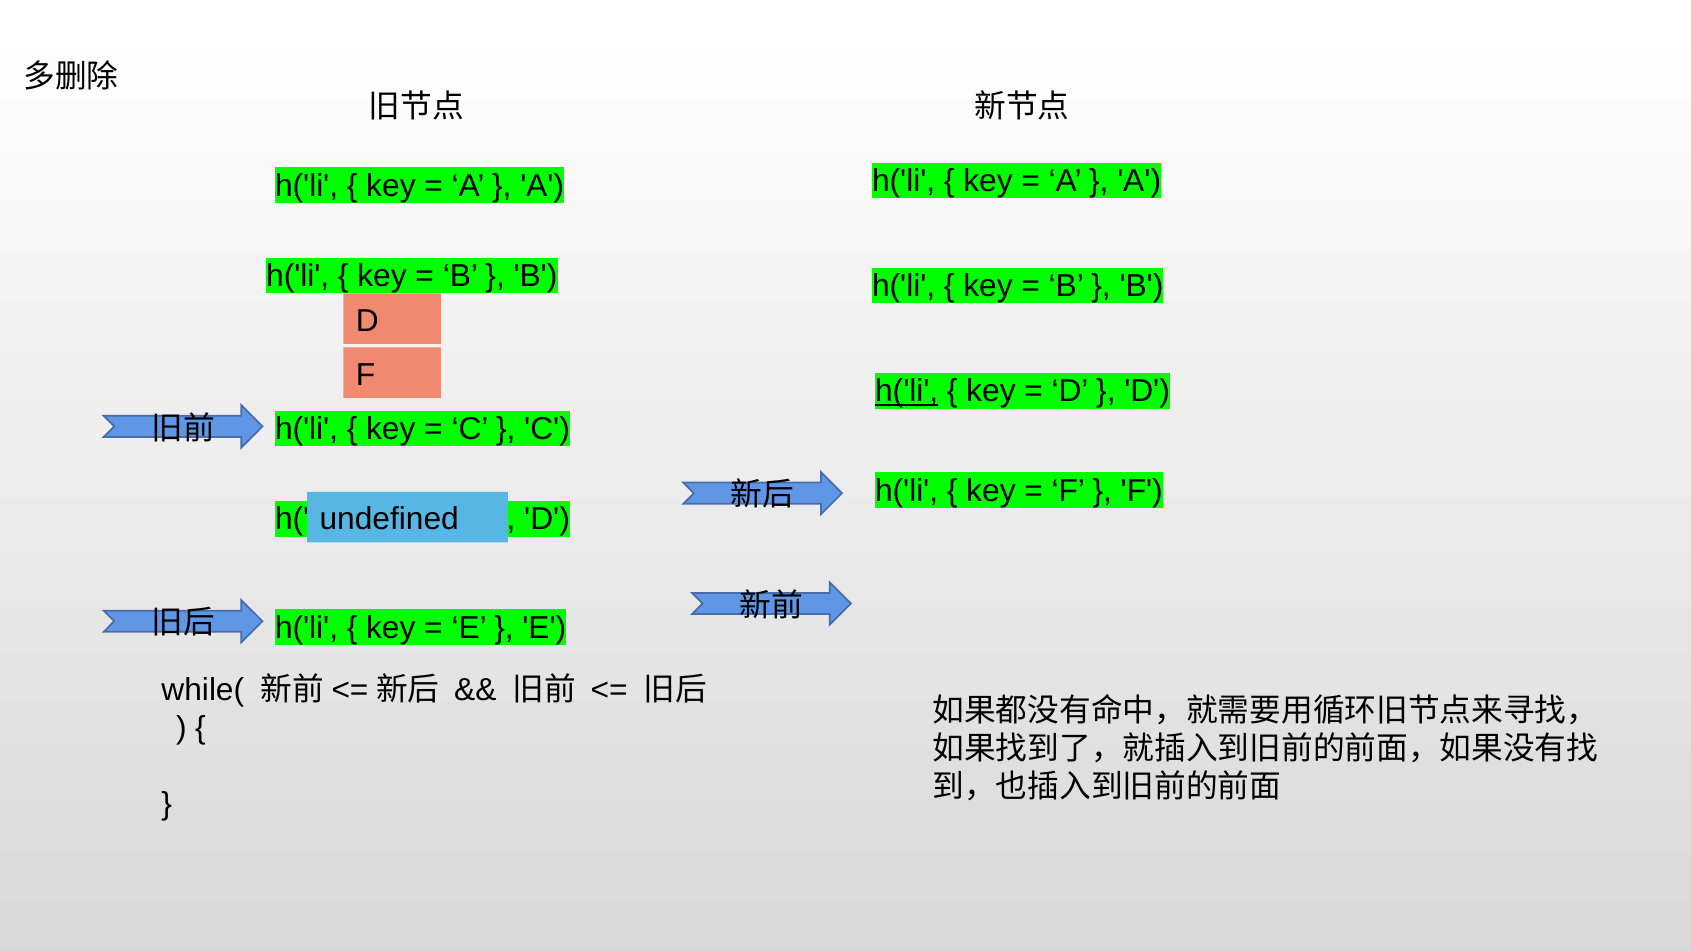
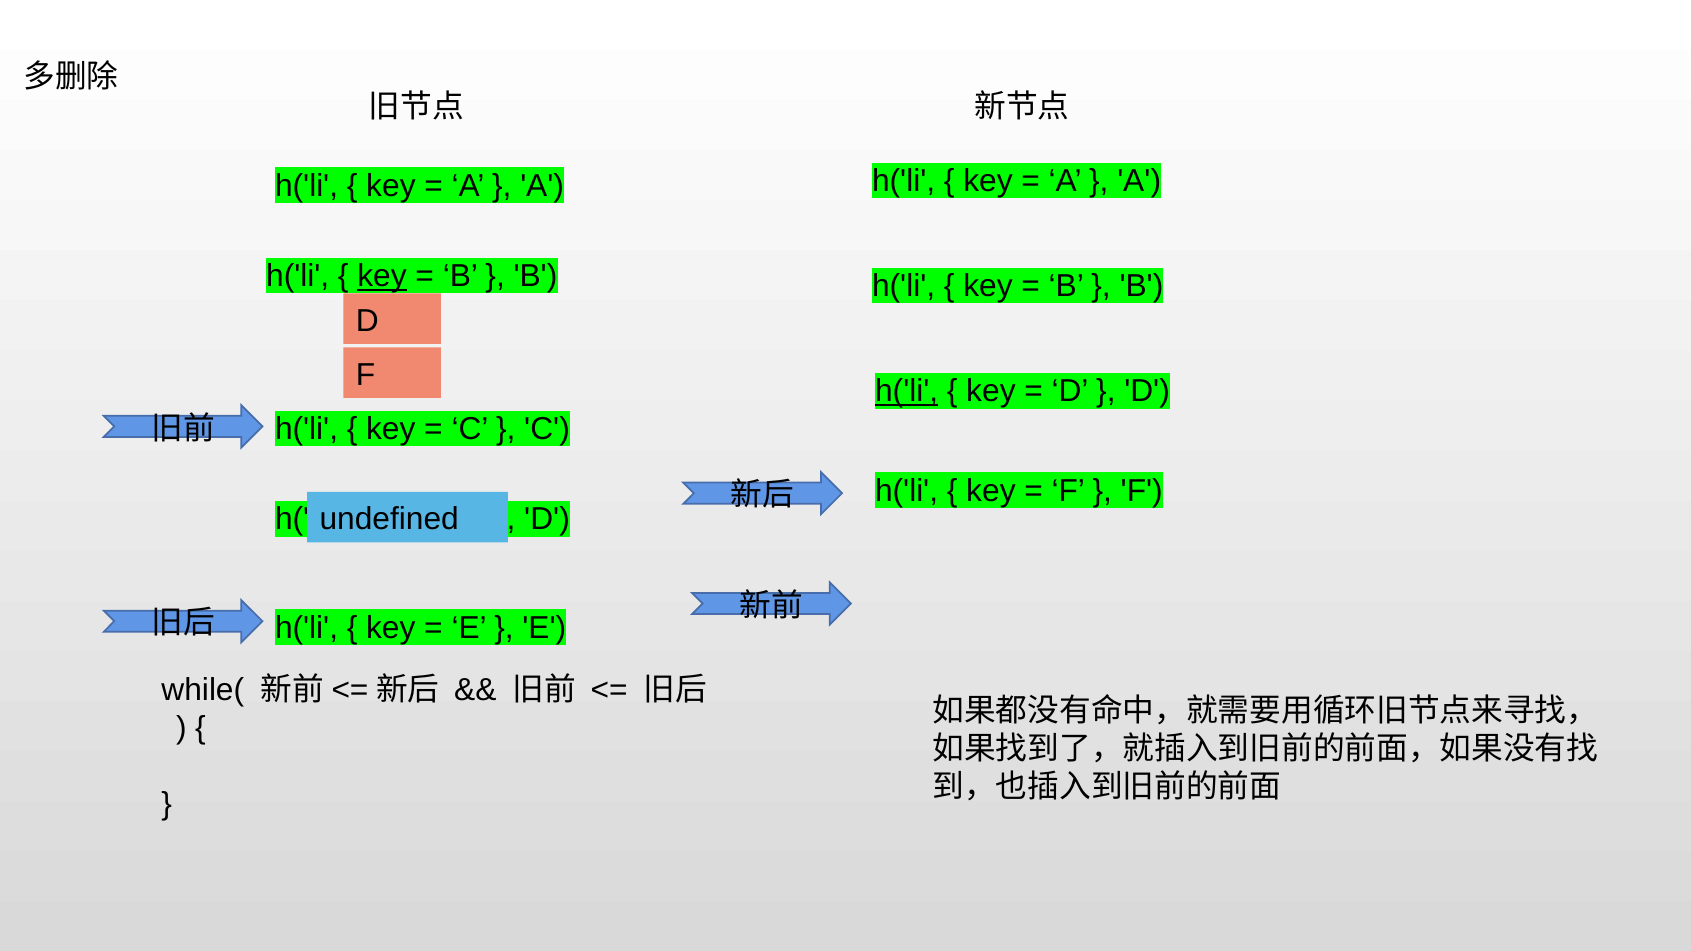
key at (382, 276) underline: none -> present
